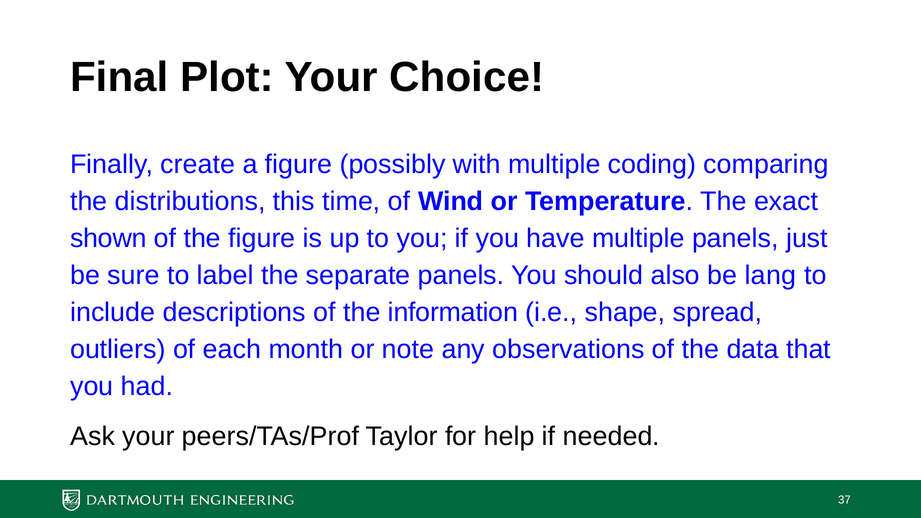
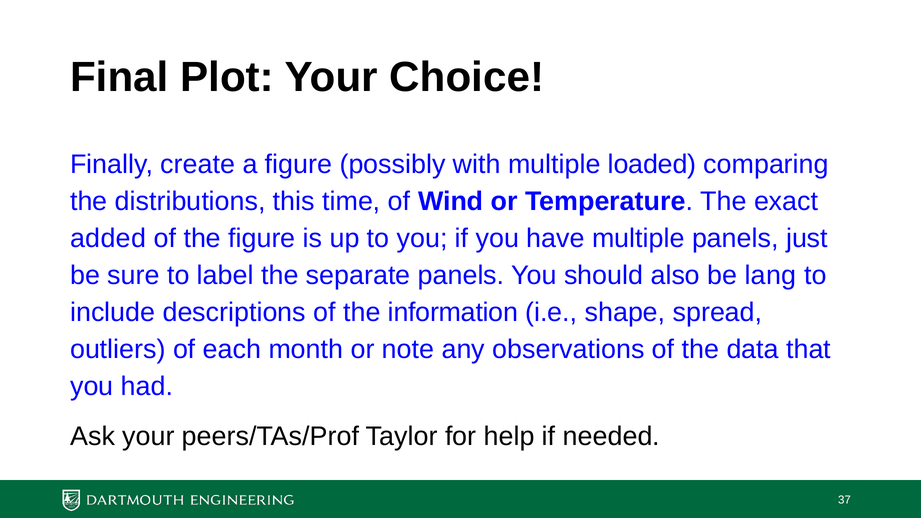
coding: coding -> loaded
shown: shown -> added
